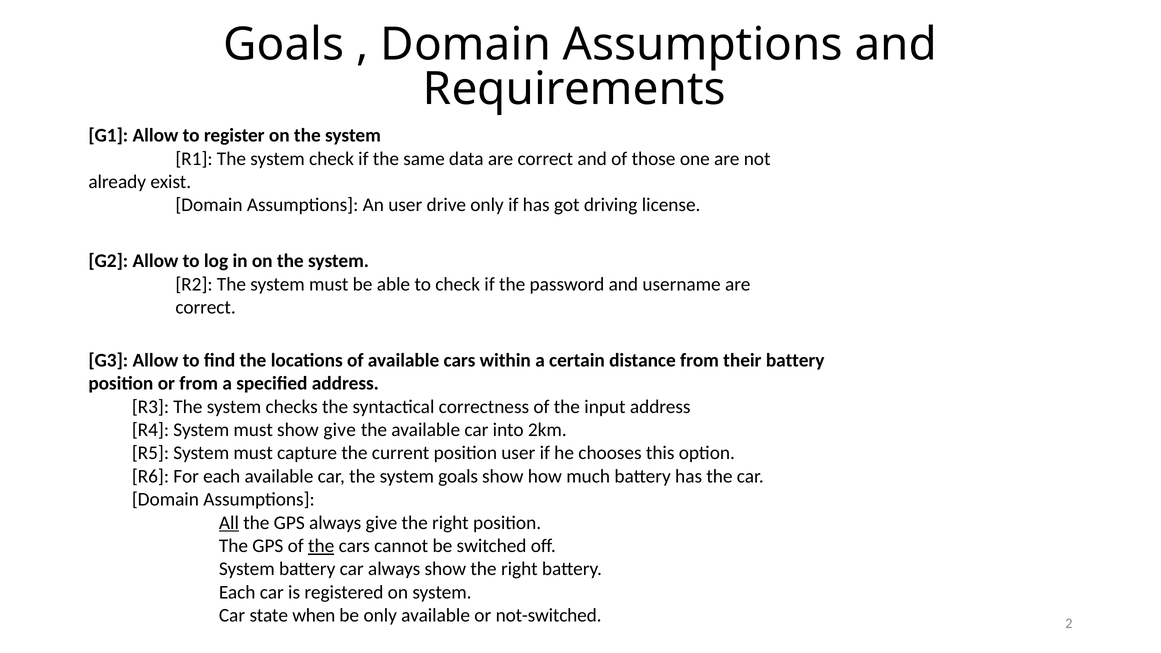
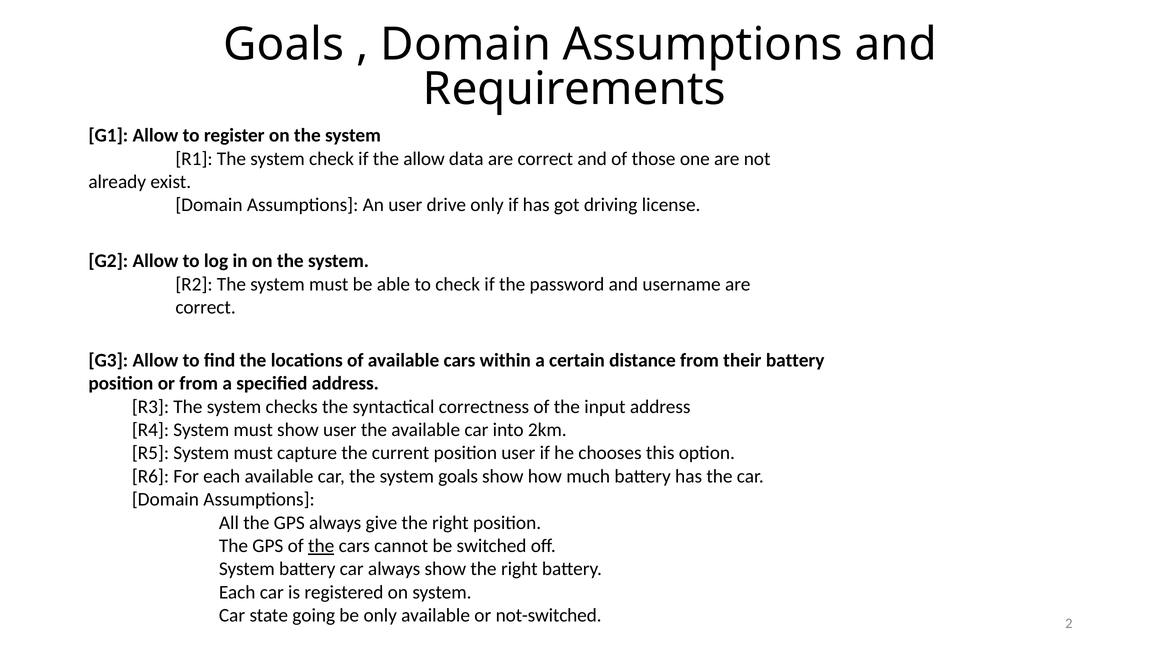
the same: same -> allow
show give: give -> user
All underline: present -> none
when: when -> going
